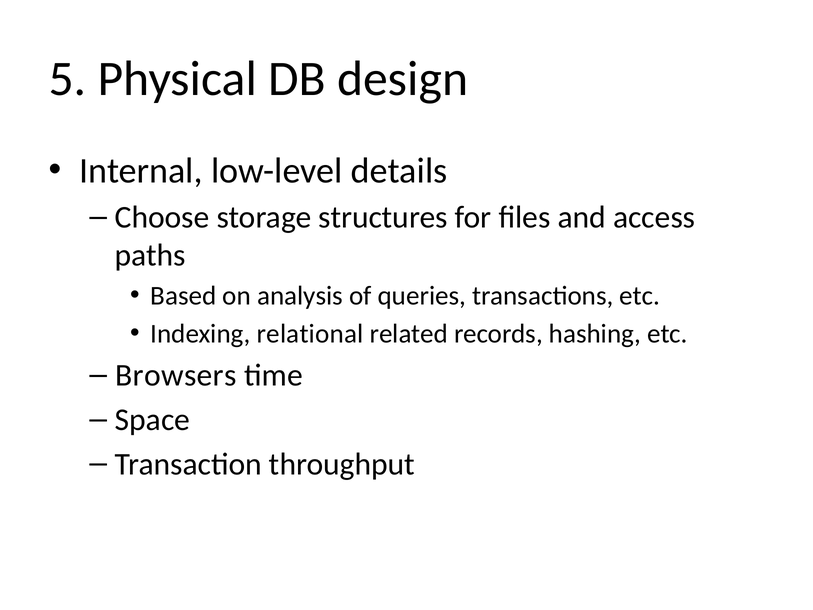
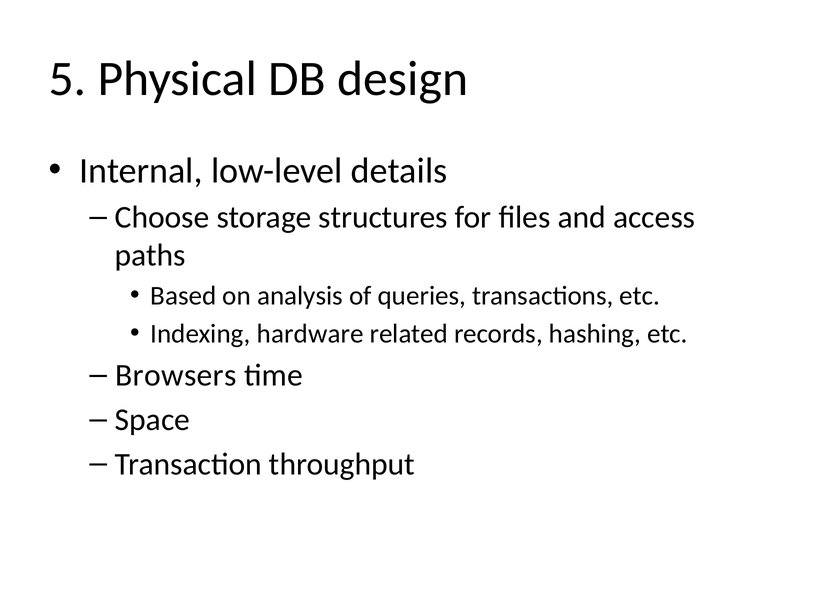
relational: relational -> hardware
